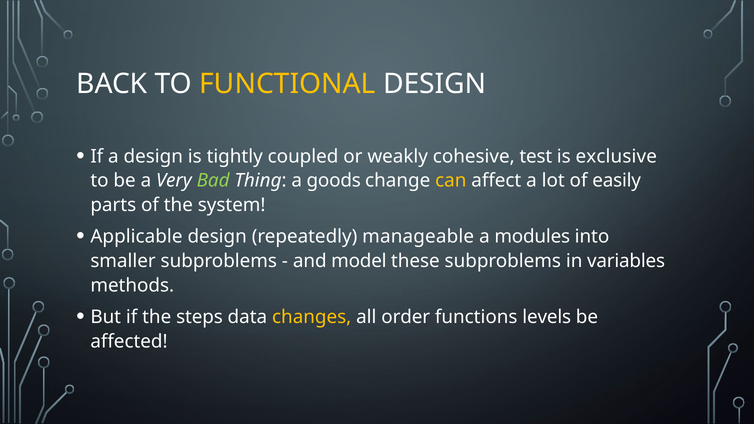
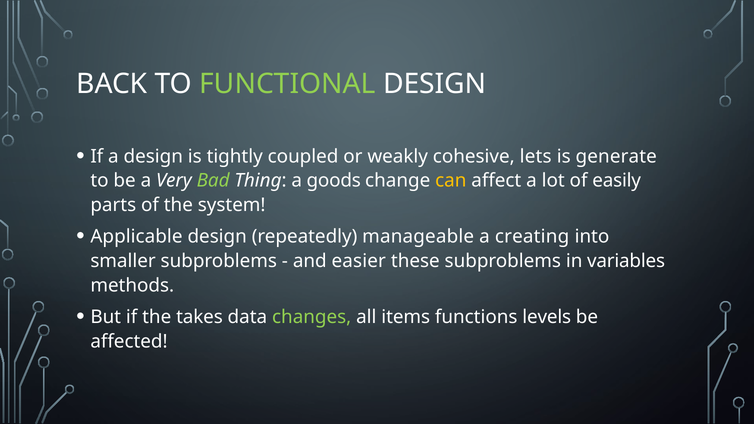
FUNCTIONAL colour: yellow -> light green
test: test -> lets
exclusive: exclusive -> generate
modules: modules -> creating
model: model -> easier
steps: steps -> takes
changes colour: yellow -> light green
order: order -> items
